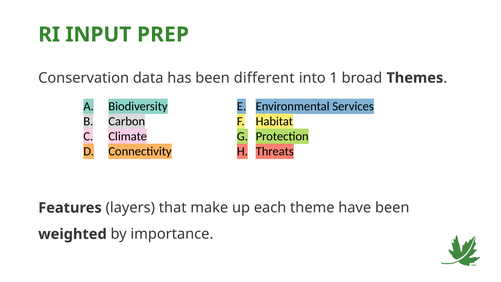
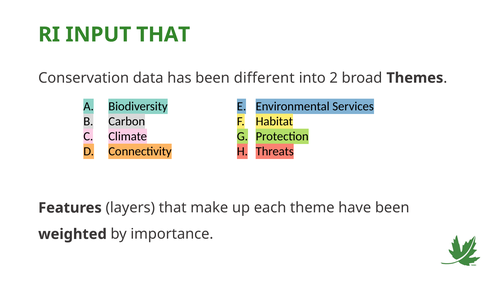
INPUT PREP: PREP -> THAT
1: 1 -> 2
